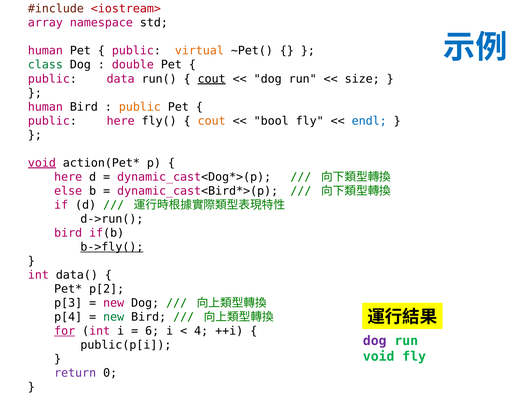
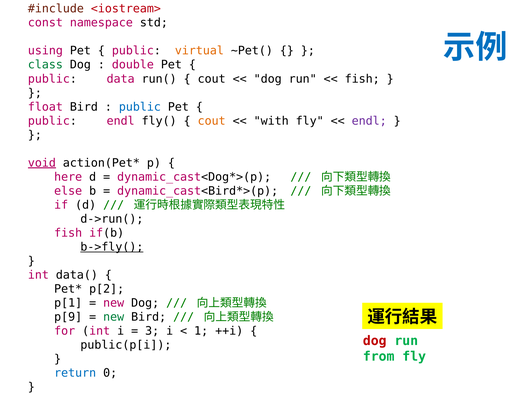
array: array -> const
human at (45, 51): human -> using
cout at (212, 79) underline: present -> none
size at (362, 79): size -> fish
human at (45, 107): human -> float
public at (140, 107) colour: orange -> blue
public here: here -> endl
bool: bool -> with
endl at (369, 121) colour: blue -> purple
bird at (68, 233): bird -> fish
p[3: p[3 -> p[1
p[4: p[4 -> p[9
for underline: present -> none
6: 6 -> 3
4: 4 -> 1
dog at (375, 341) colour: purple -> red
void at (379, 356): void -> from
return colour: purple -> blue
